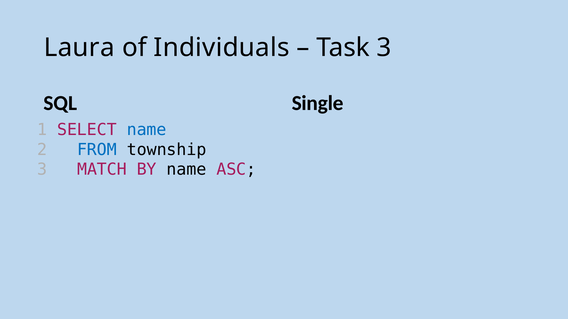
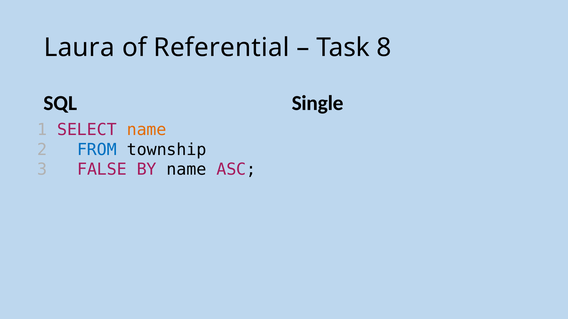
Individuals: Individuals -> Referential
Task 3: 3 -> 8
name at (147, 130) colour: blue -> orange
MATCH: MATCH -> FALSE
